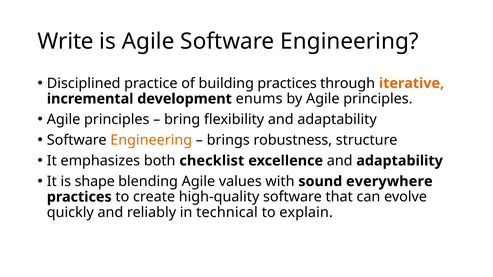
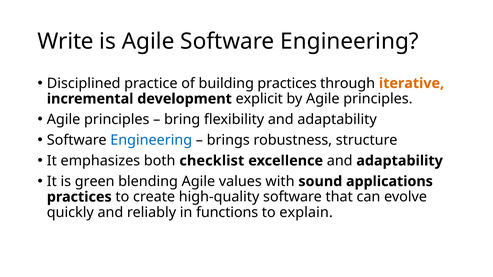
enums: enums -> explicit
Engineering at (151, 140) colour: orange -> blue
shape: shape -> green
everywhere: everywhere -> applications
technical: technical -> functions
